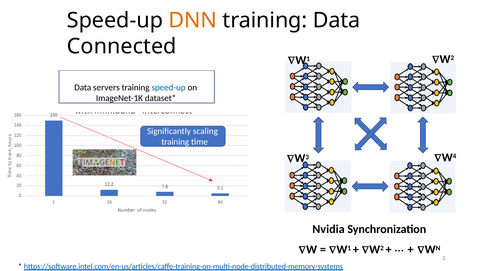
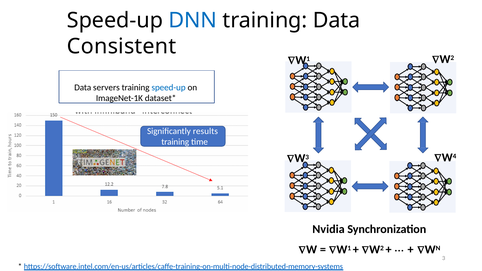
DNN colour: orange -> blue
Connected: Connected -> Consistent
scaling: scaling -> results
